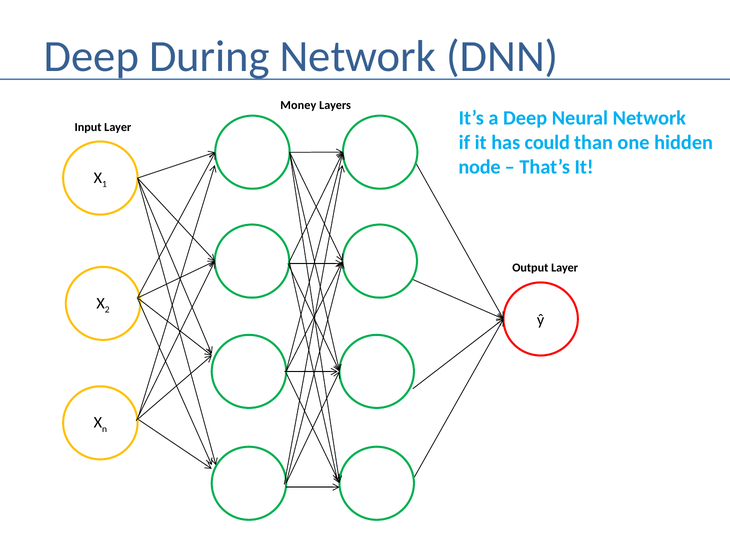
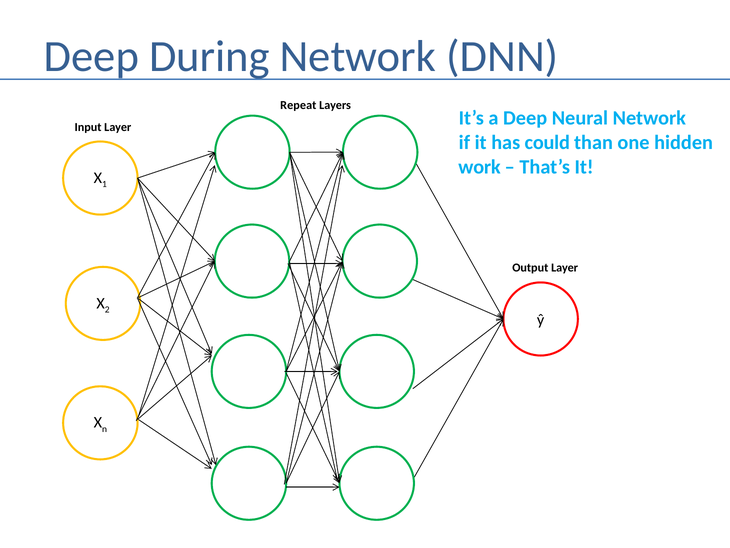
Money: Money -> Repeat
node: node -> work
